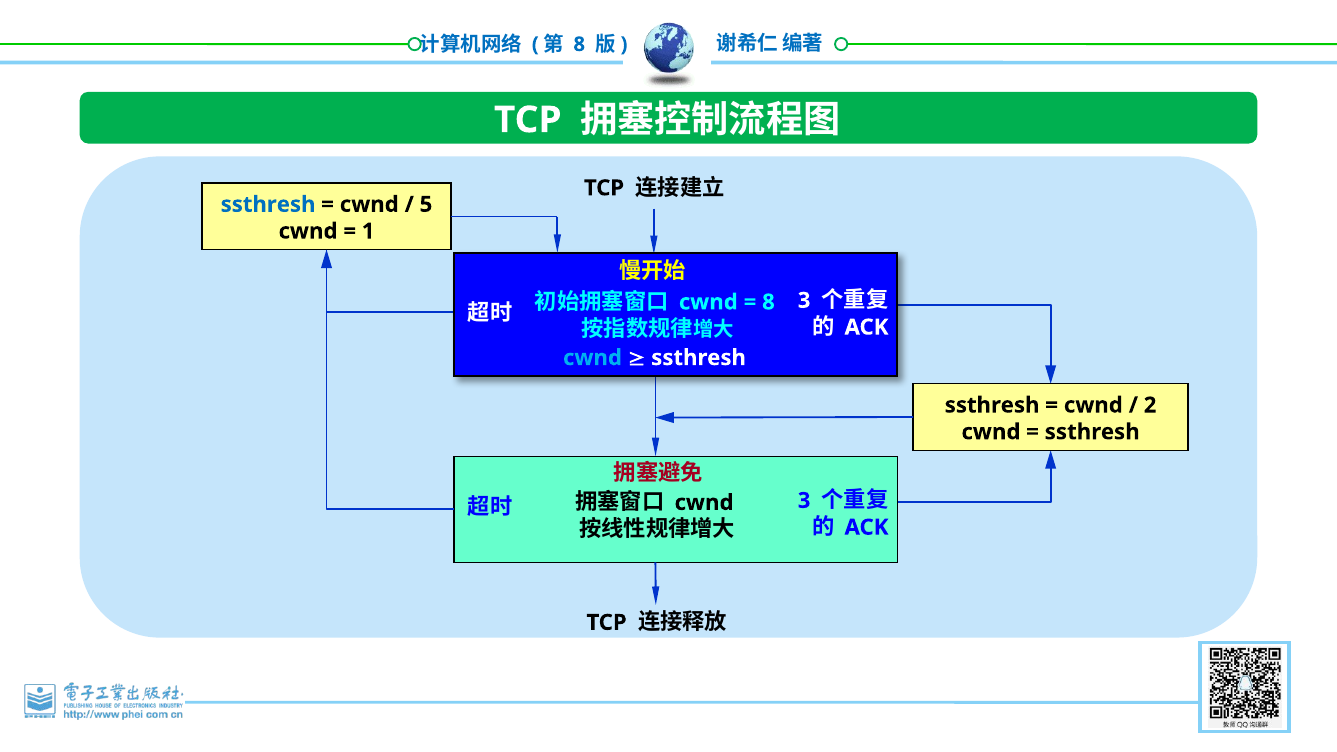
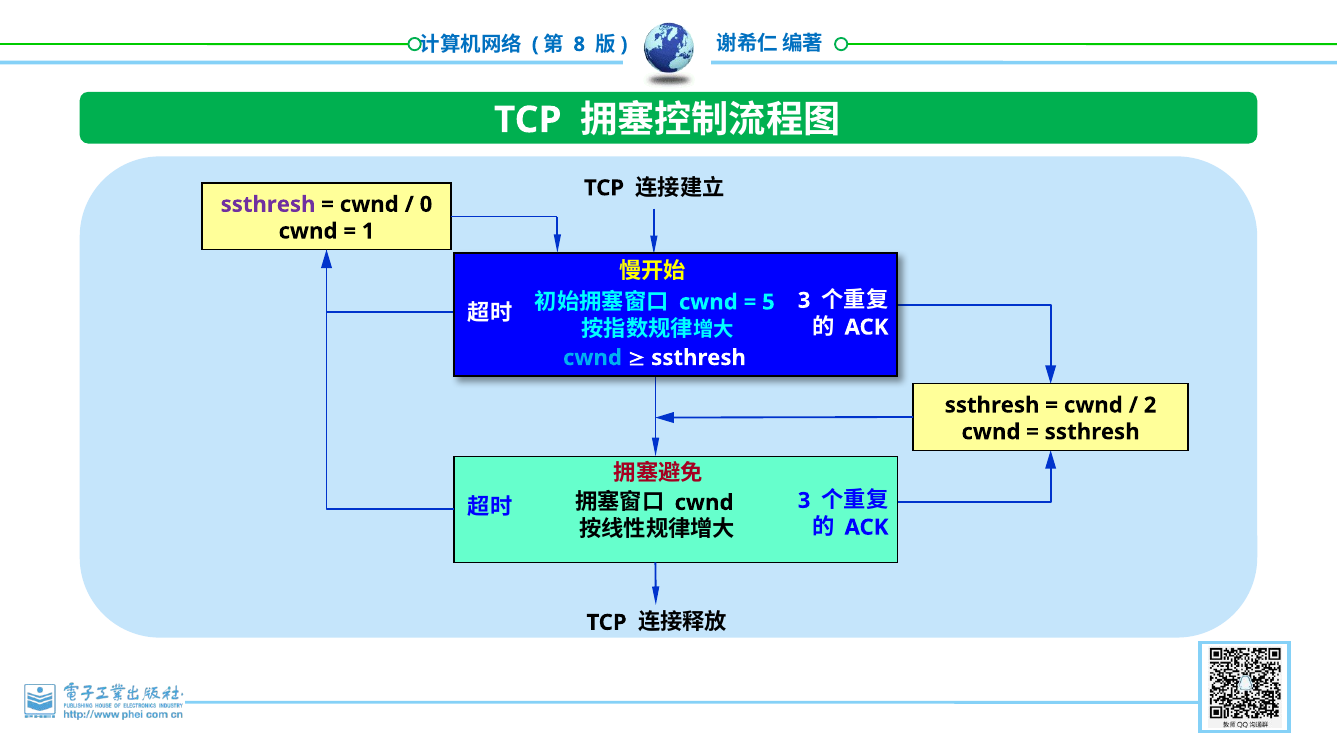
ssthresh at (268, 204) colour: blue -> purple
5: 5 -> 0
8 at (768, 302): 8 -> 5
